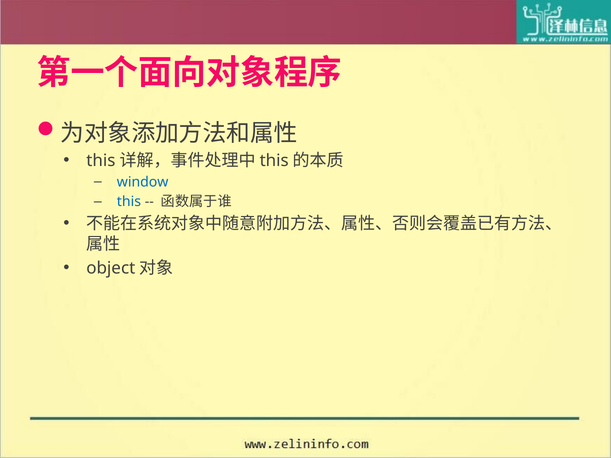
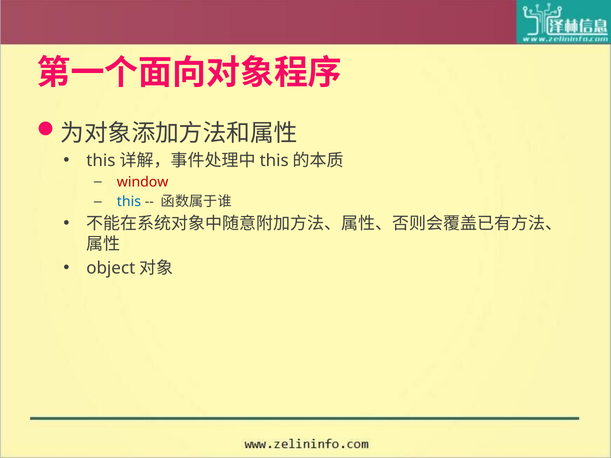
window colour: blue -> red
